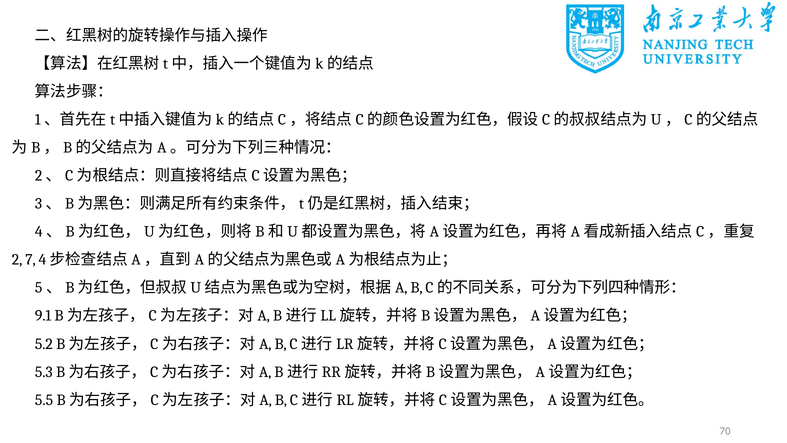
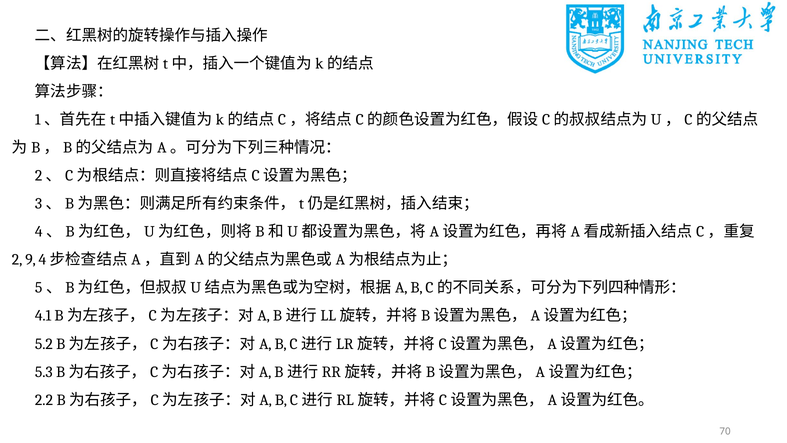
7: 7 -> 9
9.1: 9.1 -> 4.1
5.5: 5.5 -> 2.2
